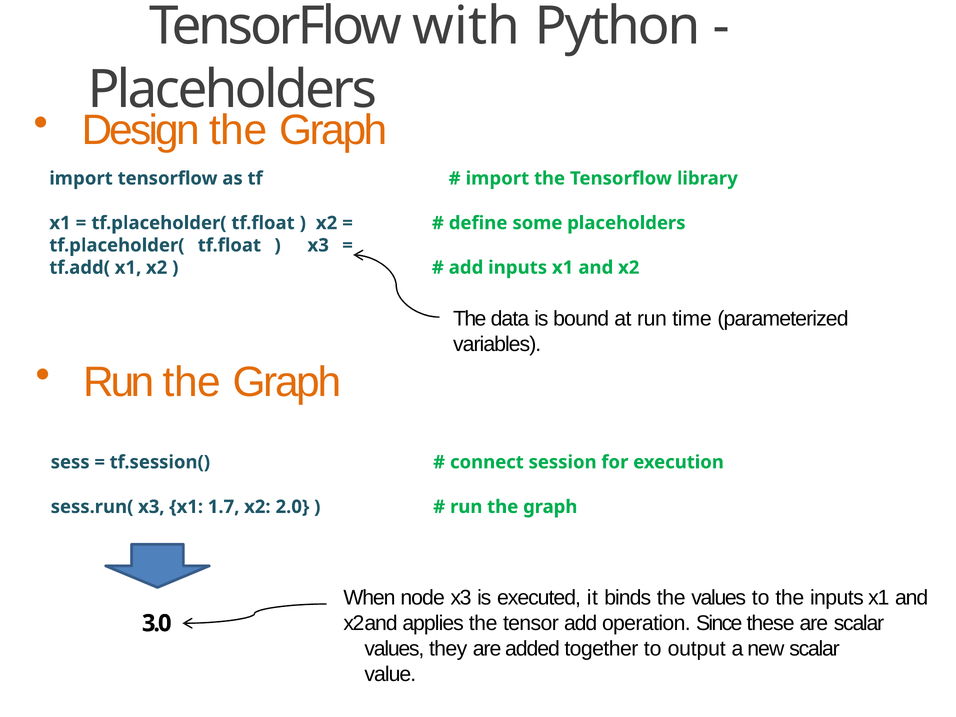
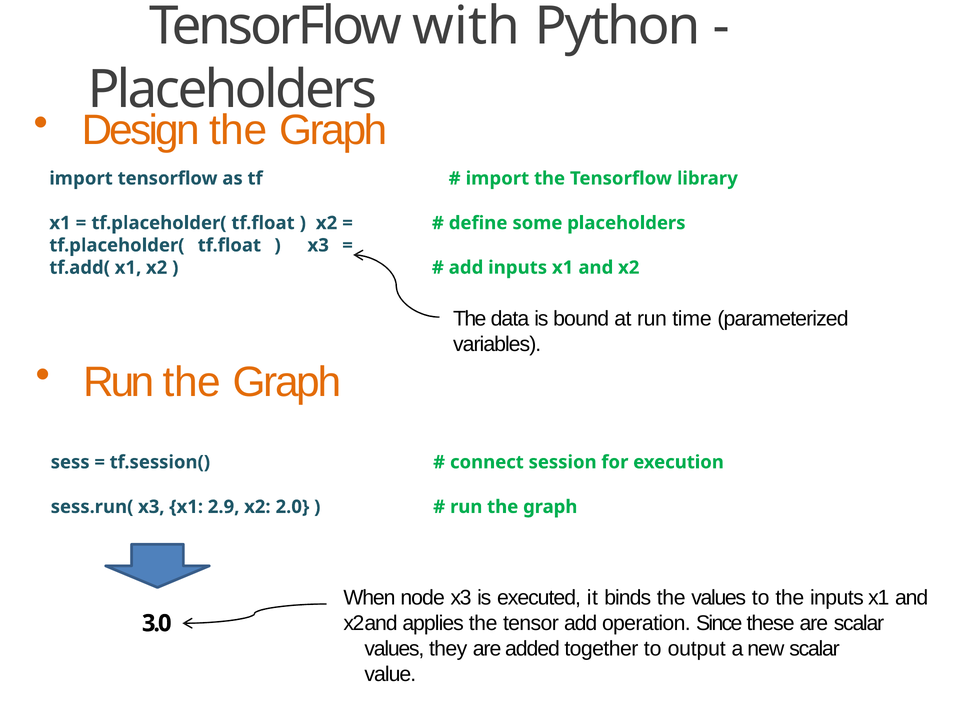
1.7: 1.7 -> 2.9
